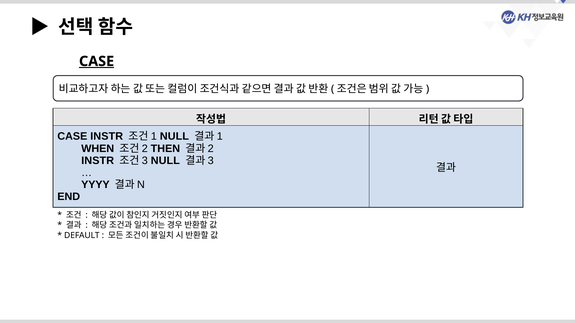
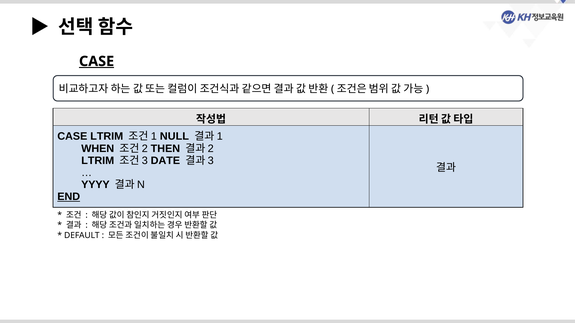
CASE INSTR: INSTR -> LTRIM
INSTR at (98, 161): INSTR -> LTRIM
NULL at (165, 161): NULL -> DATE
END underline: none -> present
